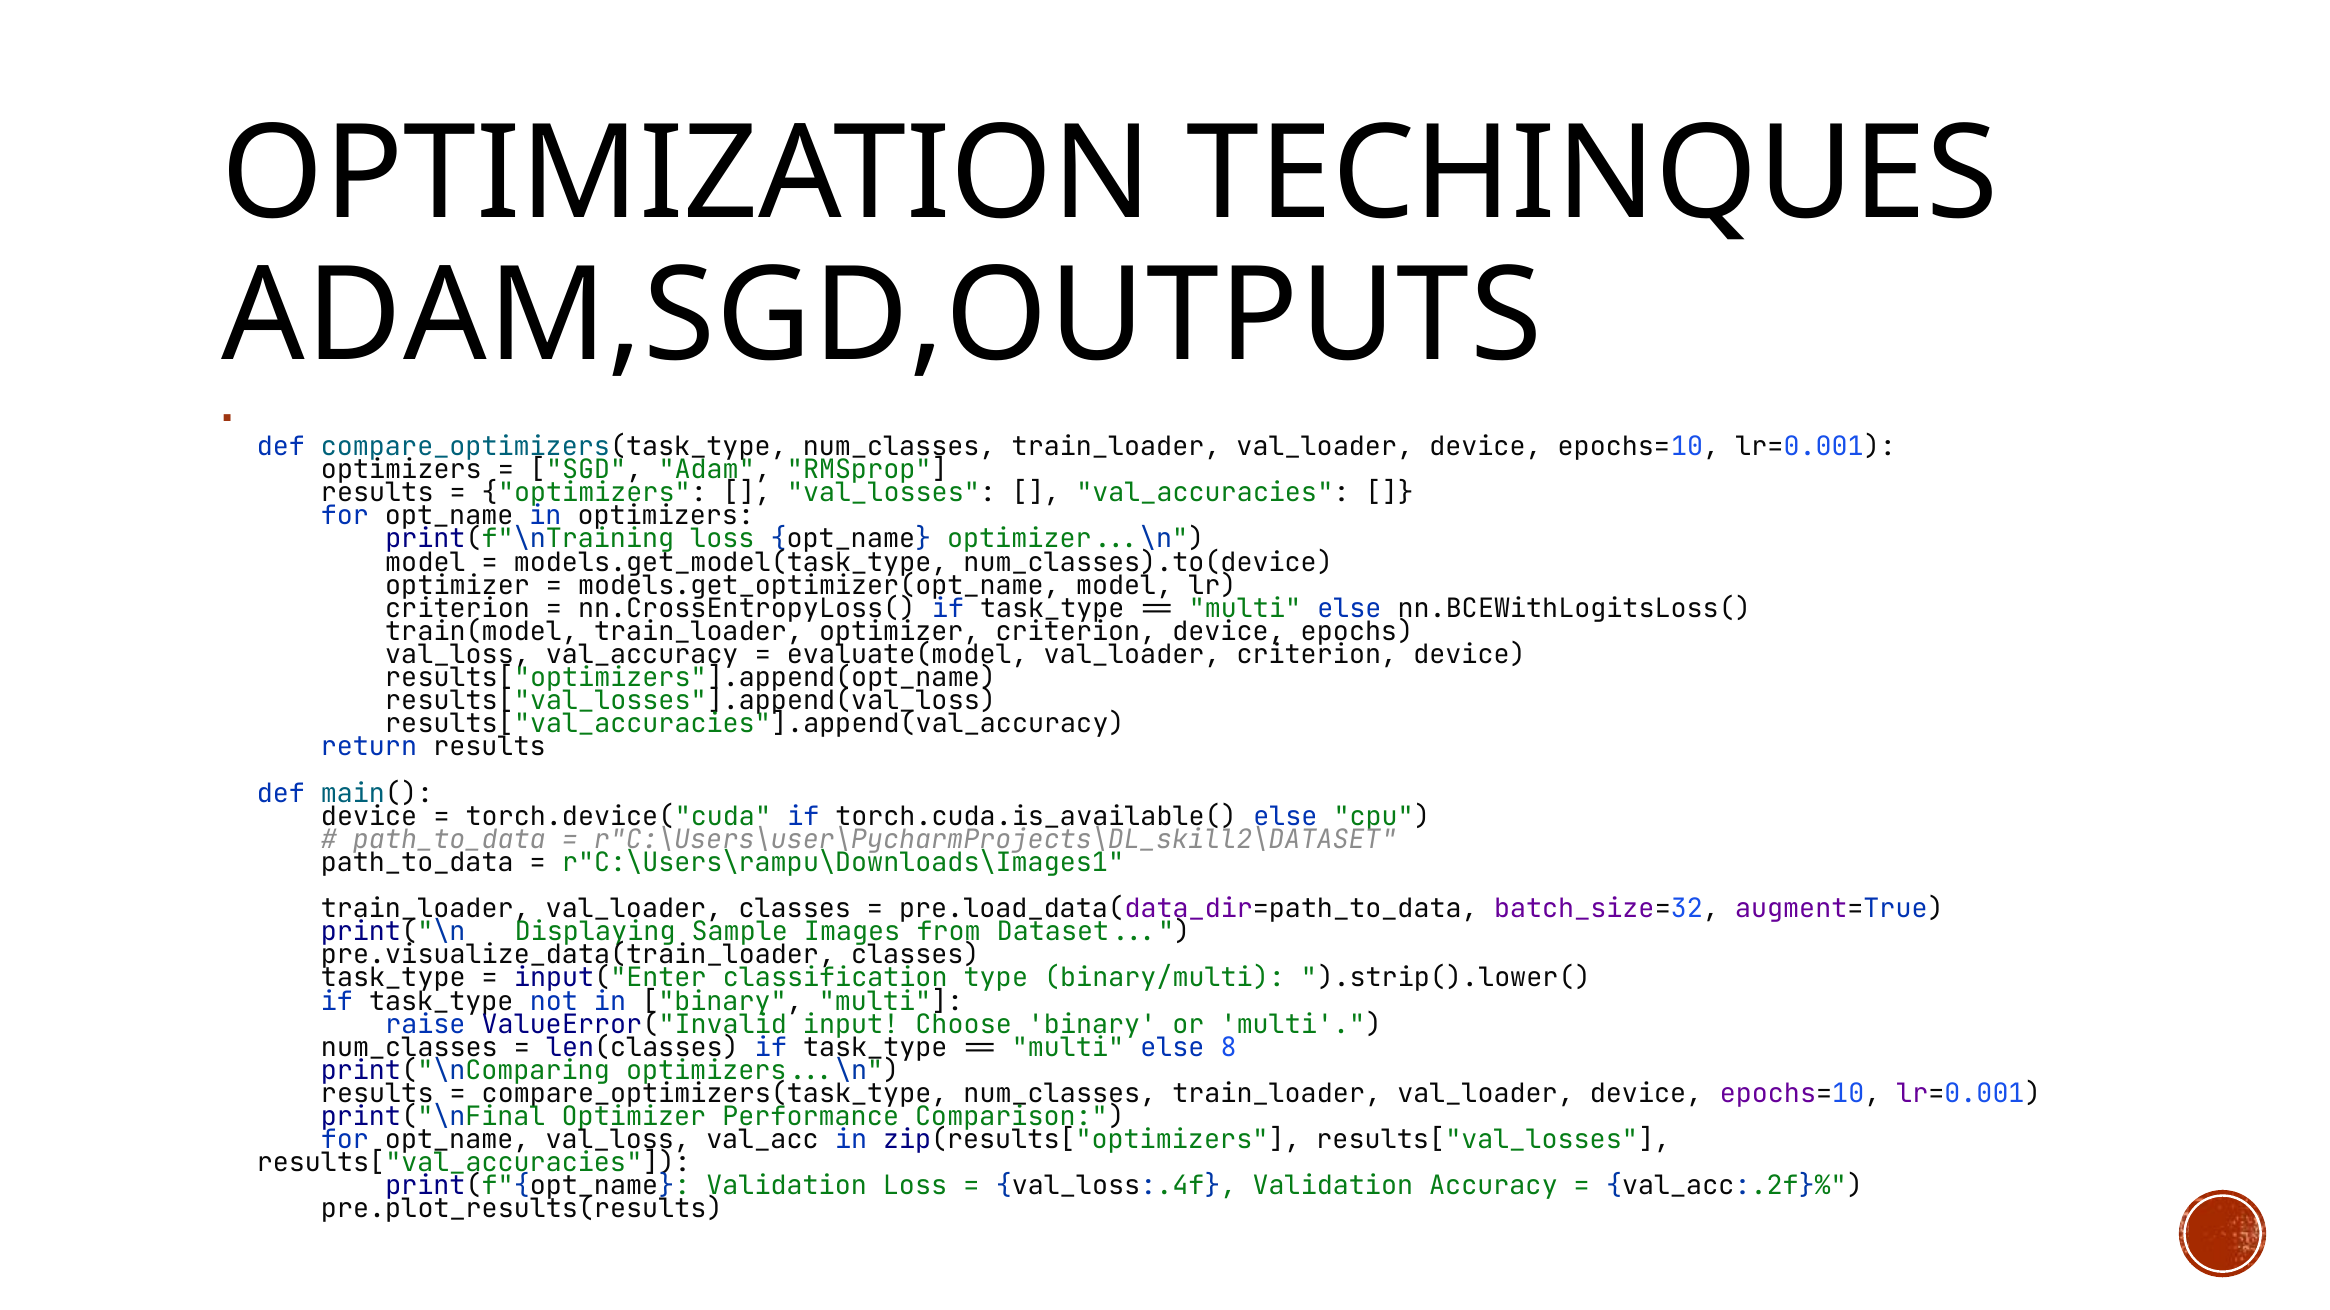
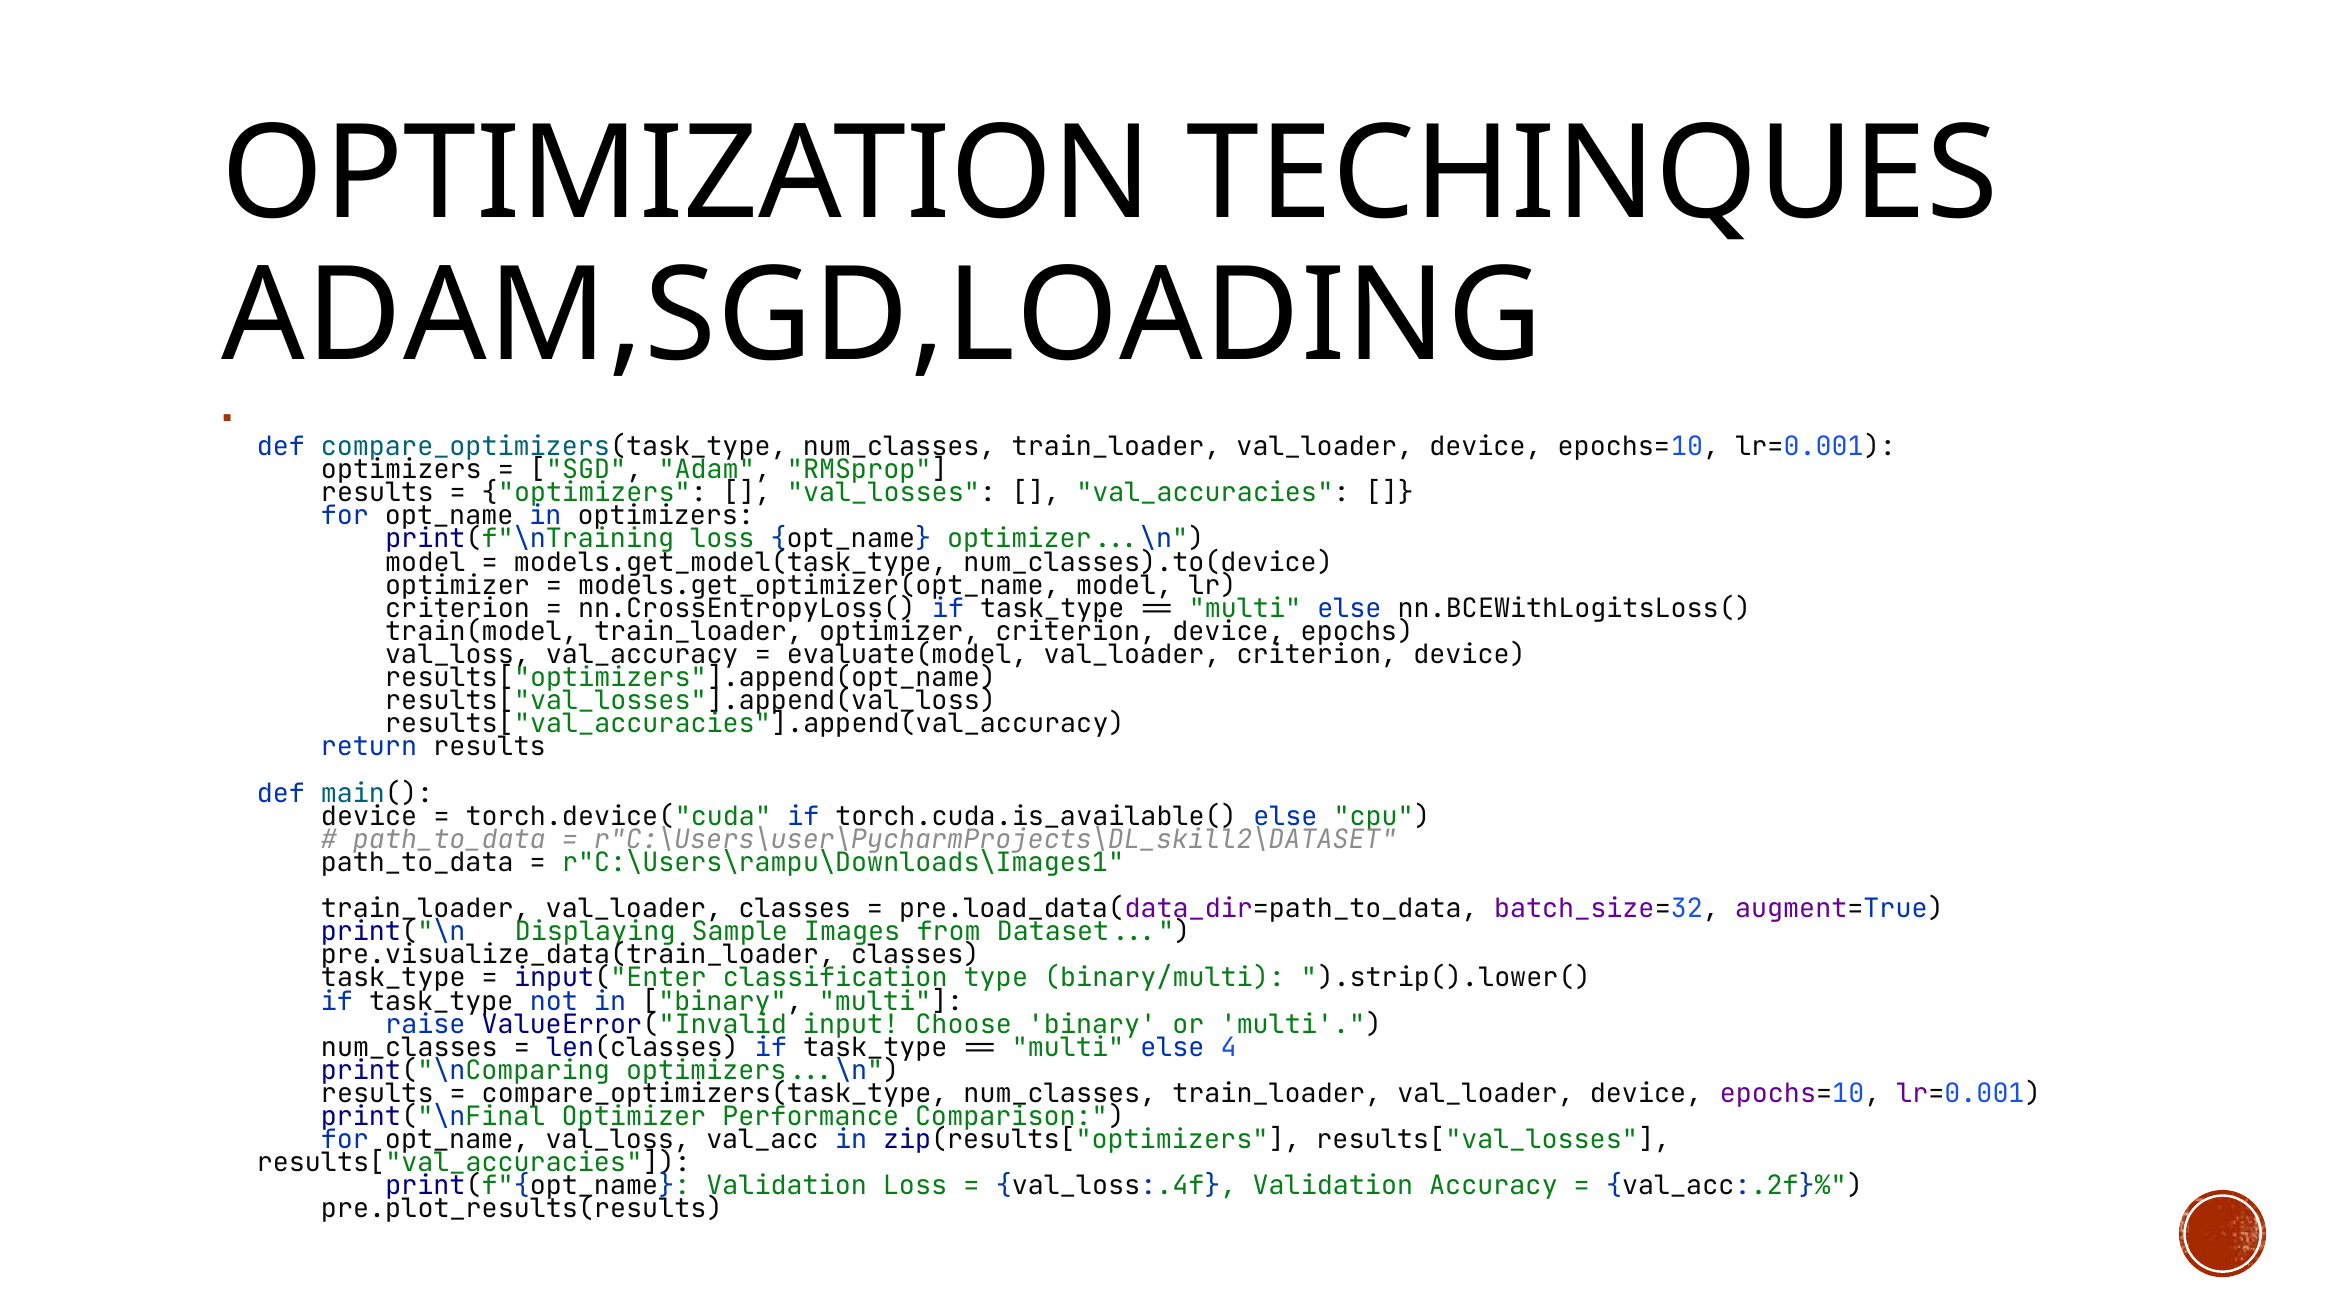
ADAM,SGD,OUTPUTS: ADAM,SGD,OUTPUTS -> ADAM,SGD,LOADING
8: 8 -> 4
